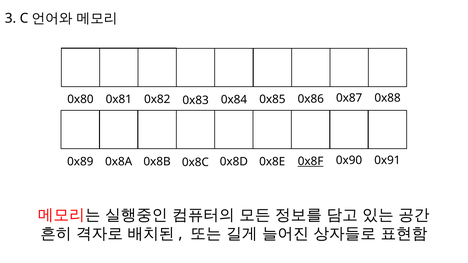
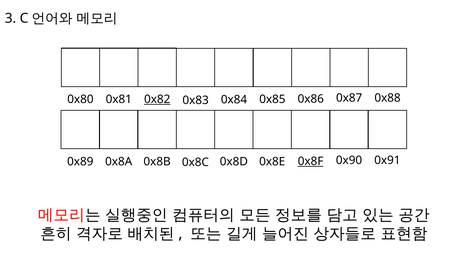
0x82 underline: none -> present
